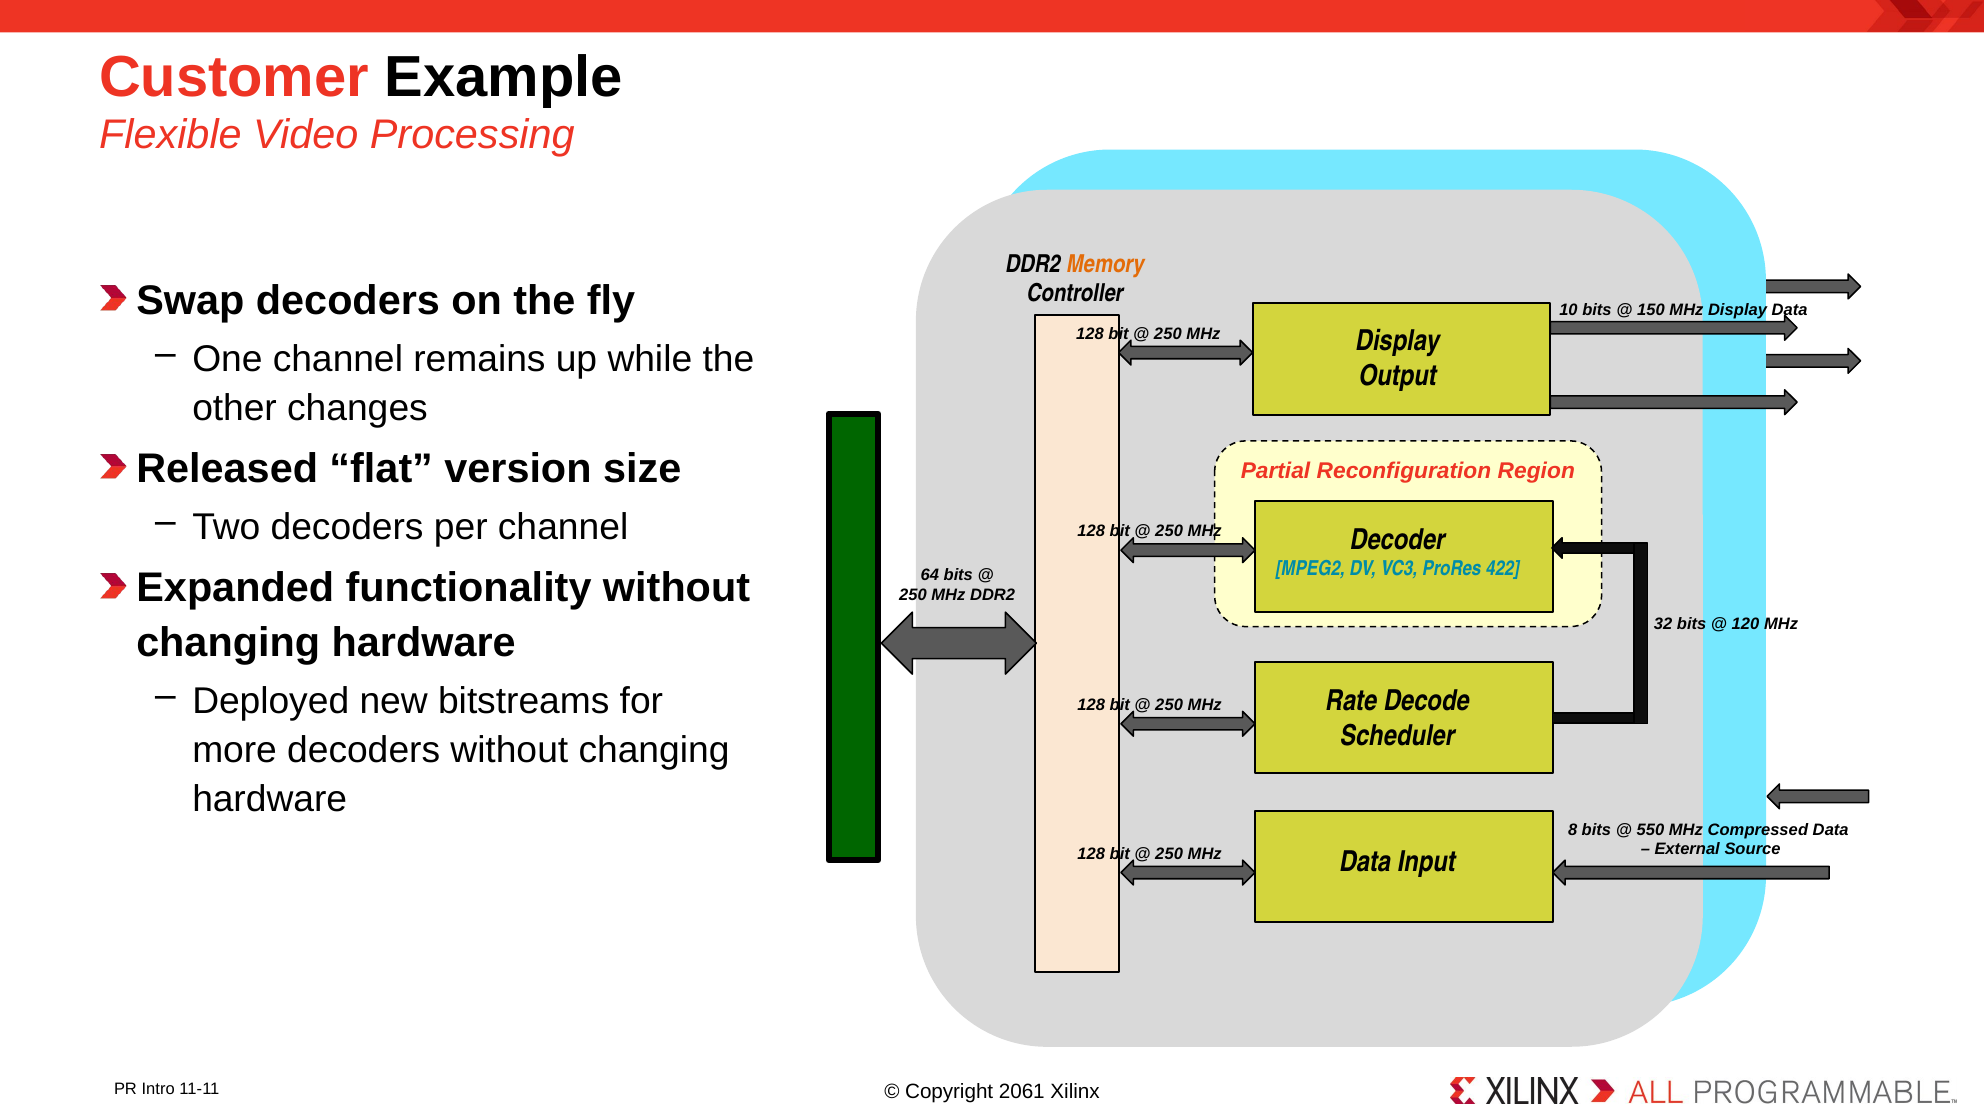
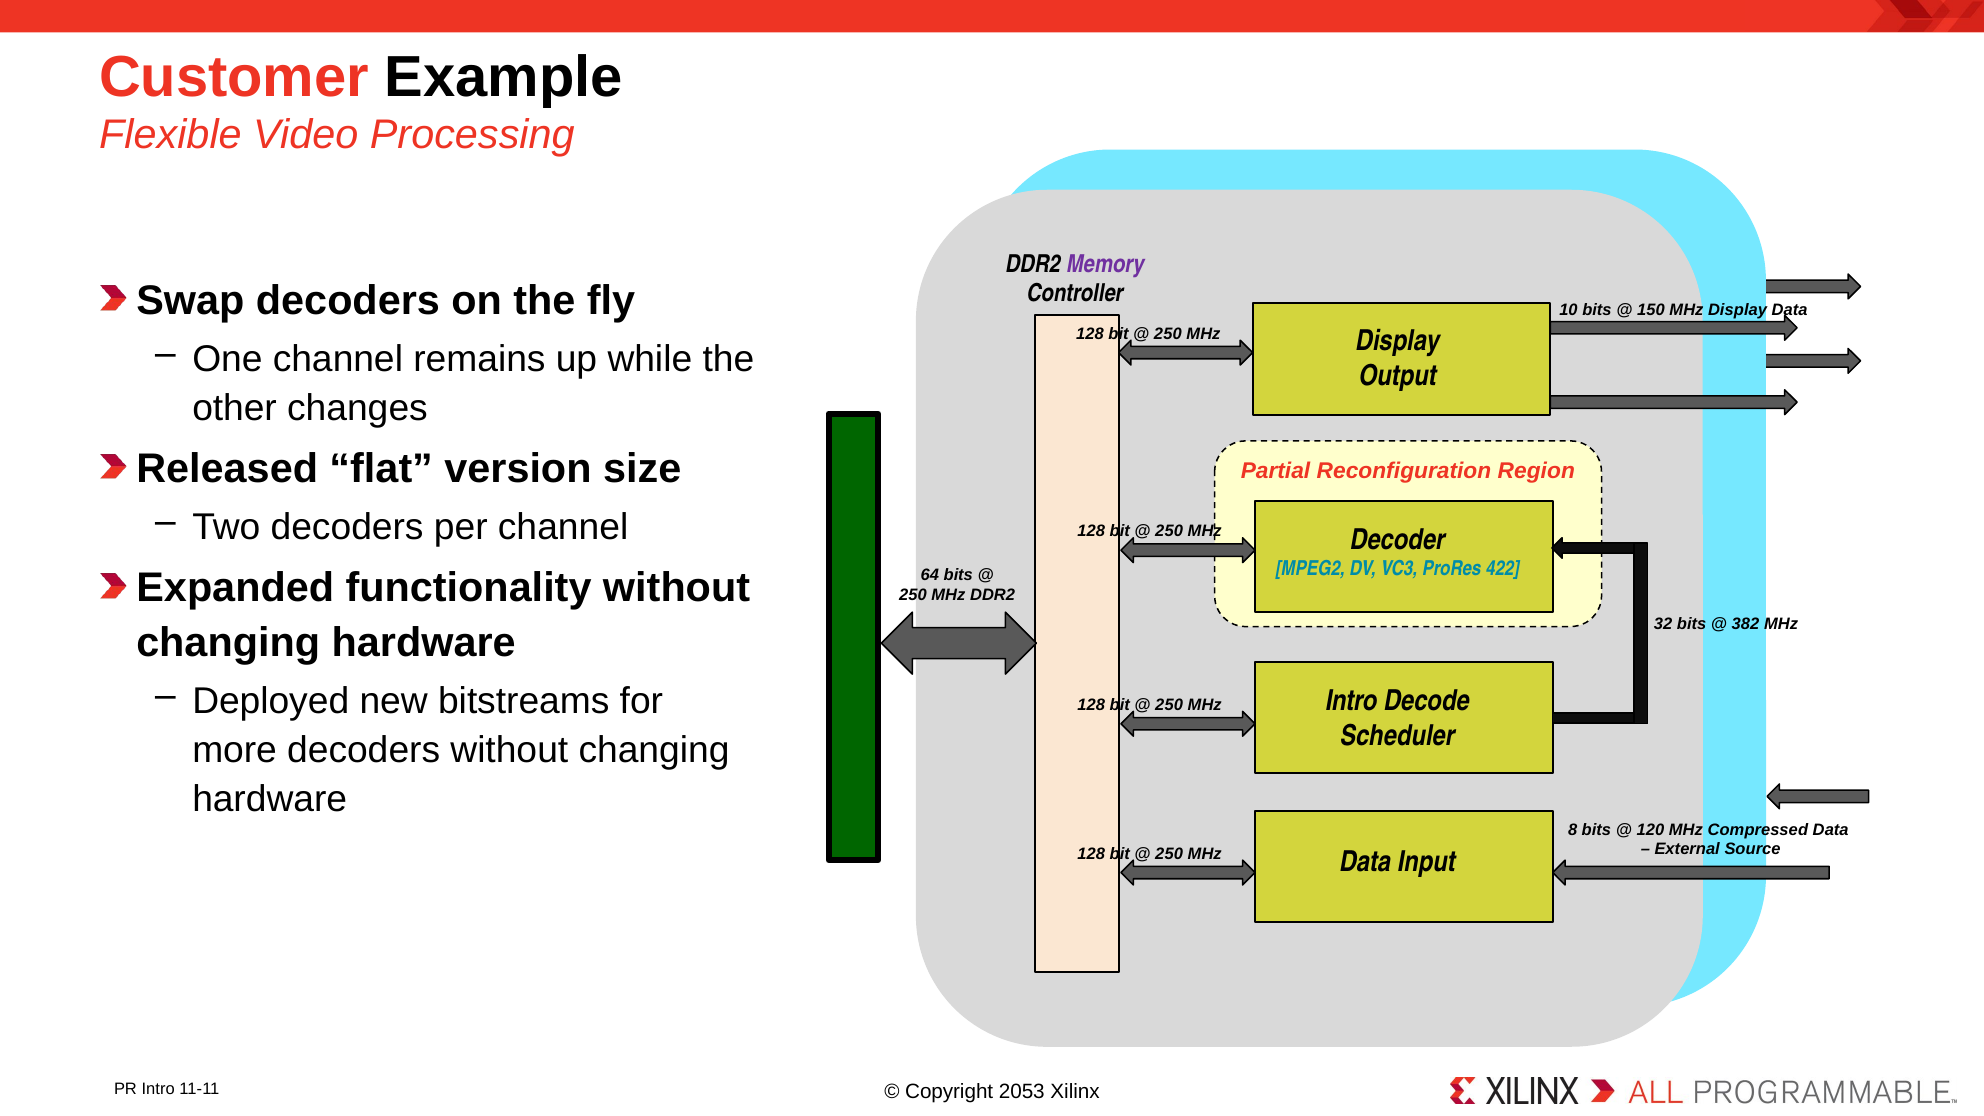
Memory colour: orange -> purple
120: 120 -> 382
Rate at (1351, 701): Rate -> Intro
550: 550 -> 120
2061: 2061 -> 2053
